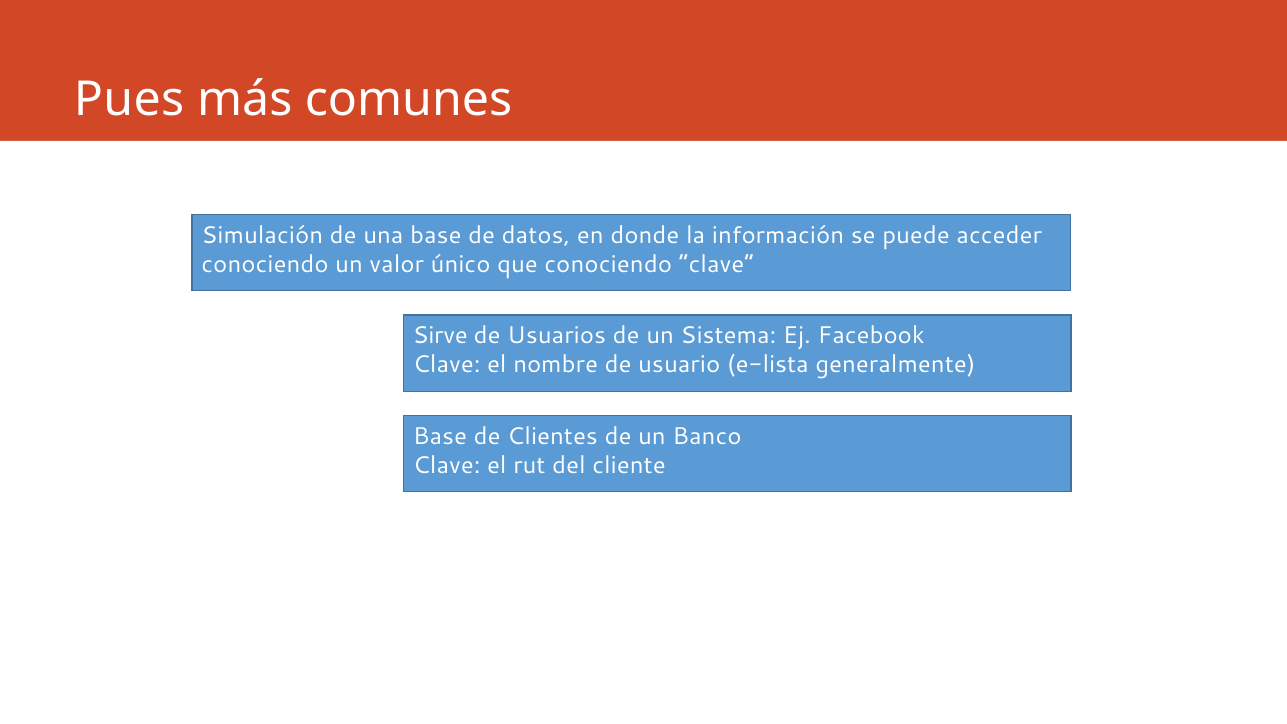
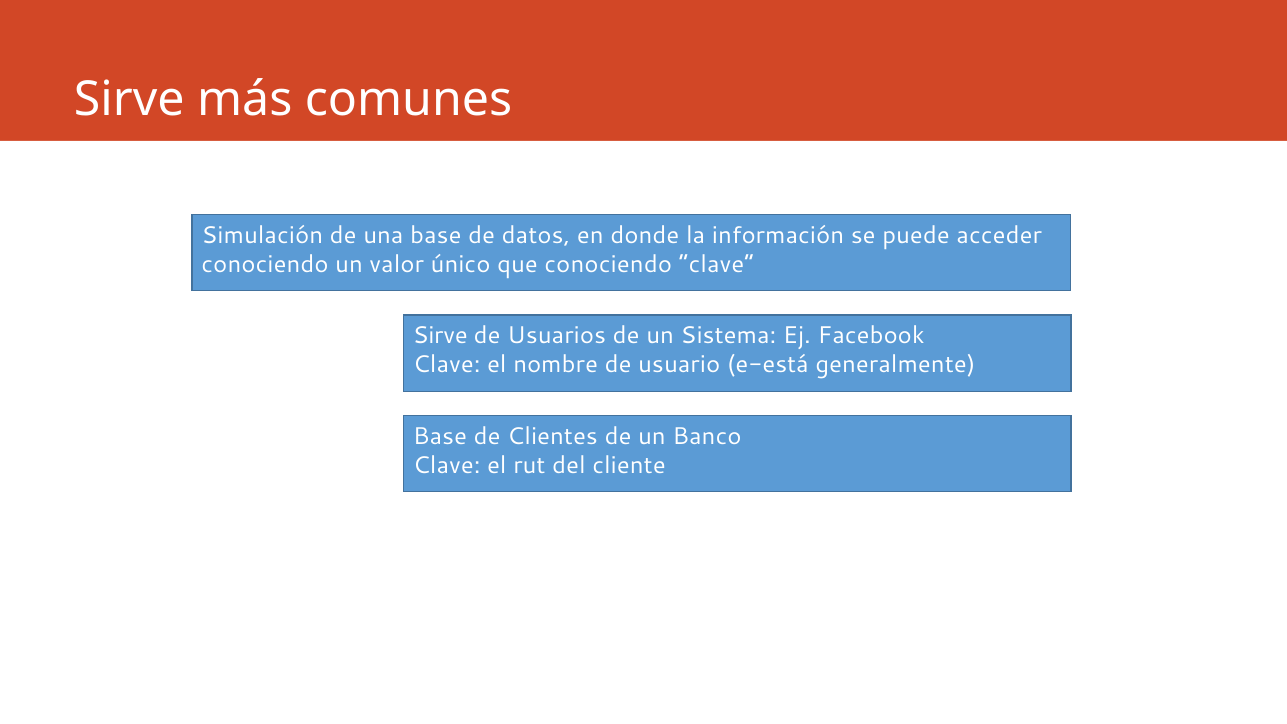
Pues at (129, 99): Pues -> Sirve
e-lista: e-lista -> e-está
